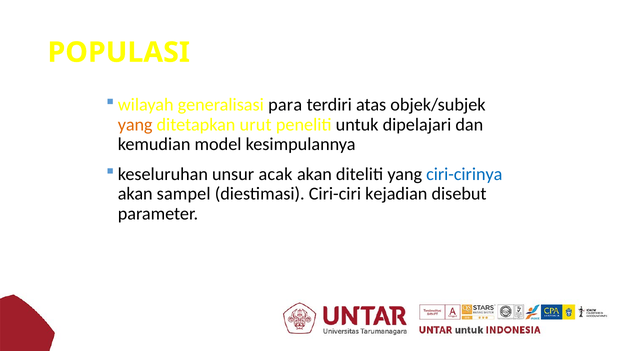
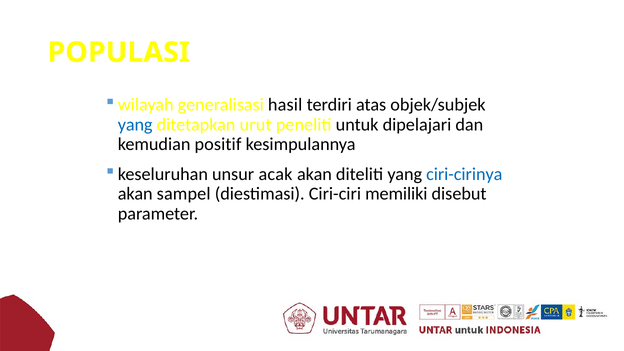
para: para -> hasil
yang at (135, 125) colour: orange -> blue
model: model -> positif
kejadian: kejadian -> memiliki
